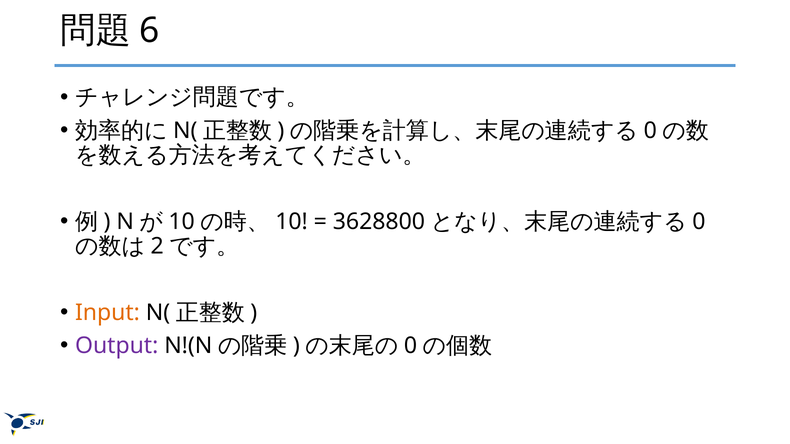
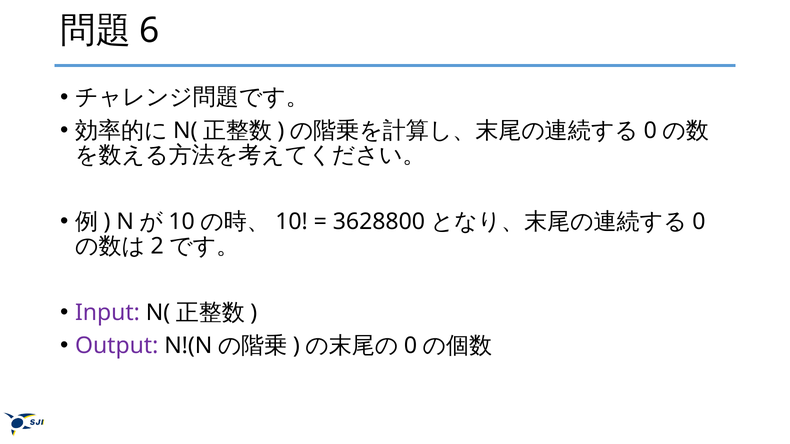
Input colour: orange -> purple
